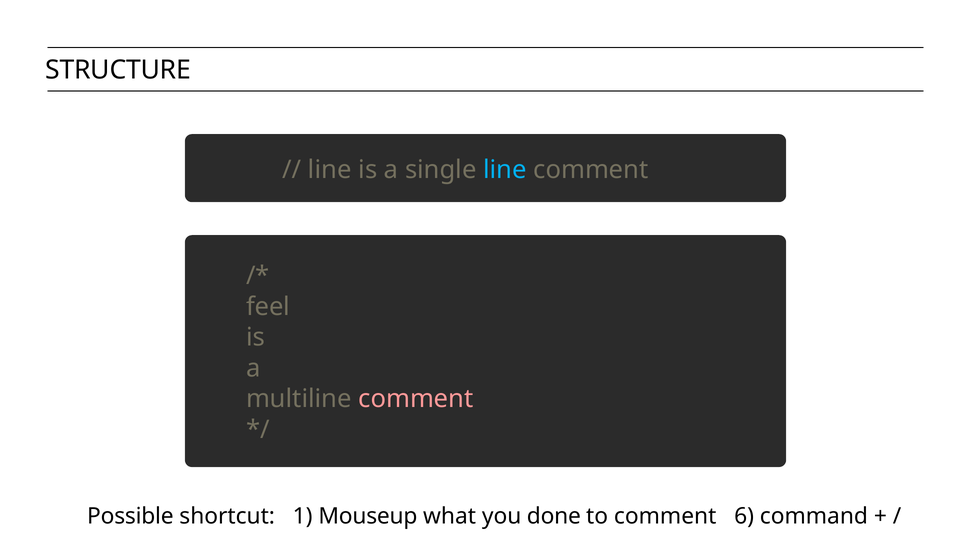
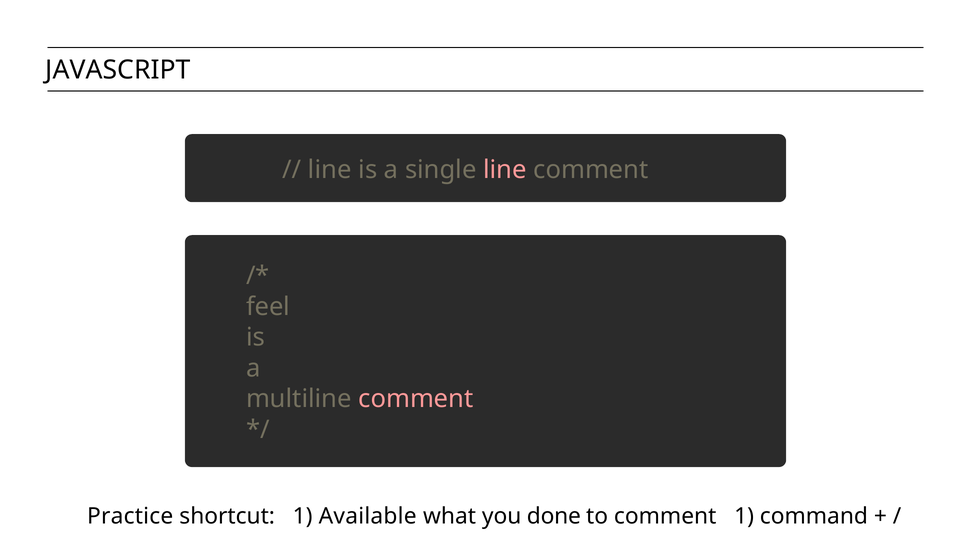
STRUCTURE: STRUCTURE -> JAVASCRIPT
line at (505, 170) colour: light blue -> pink
Possible: Possible -> Practice
Mouseup: Mouseup -> Available
comment 6: 6 -> 1
